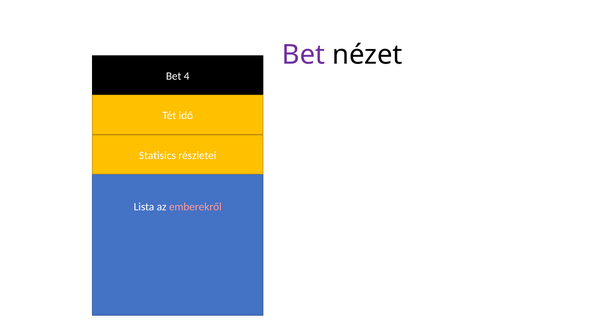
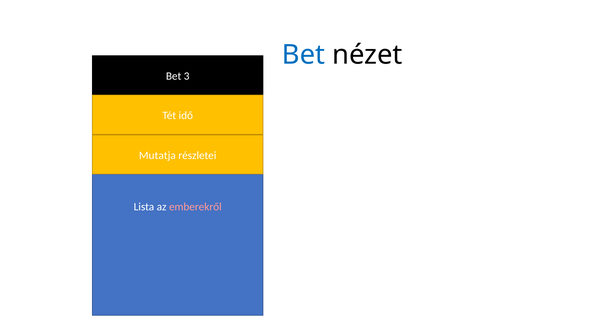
Bet at (303, 55) colour: purple -> blue
4: 4 -> 3
Statisics: Statisics -> Mutatja
